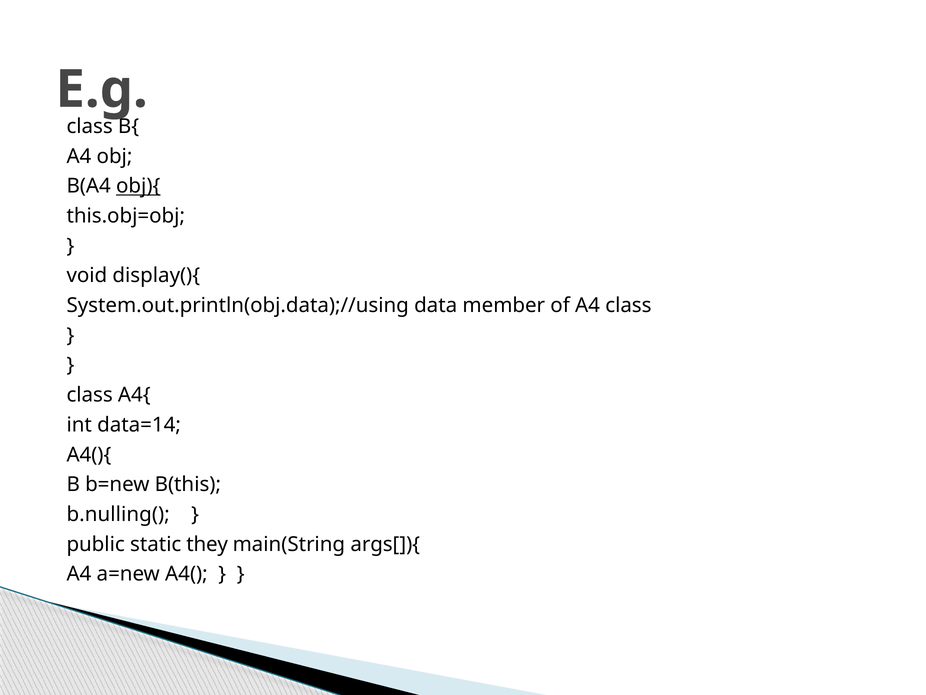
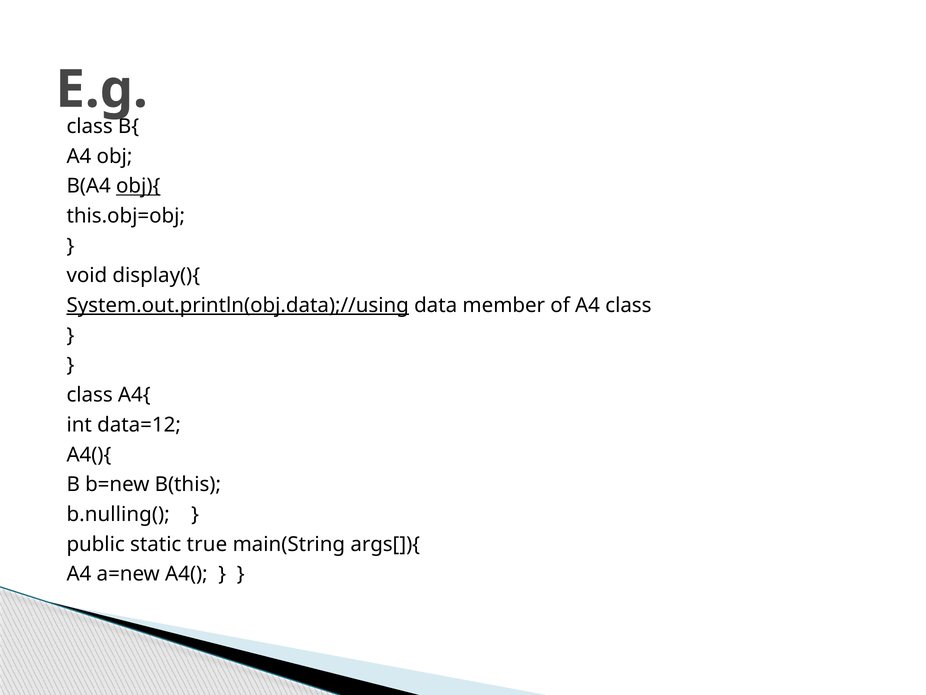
System.out.println(obj.data);//using underline: none -> present
data=14: data=14 -> data=12
they: they -> true
